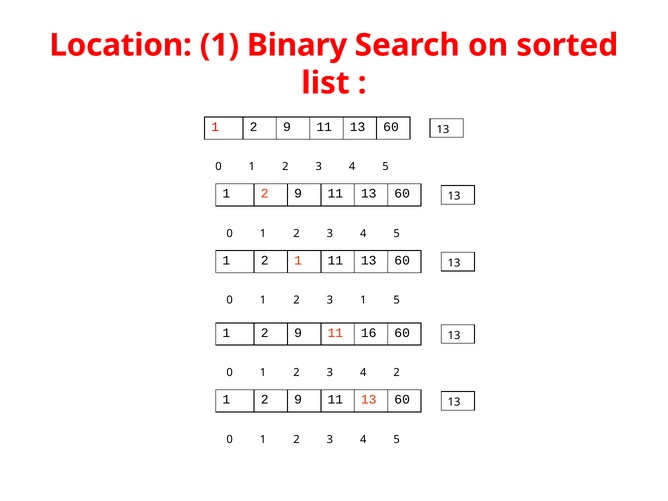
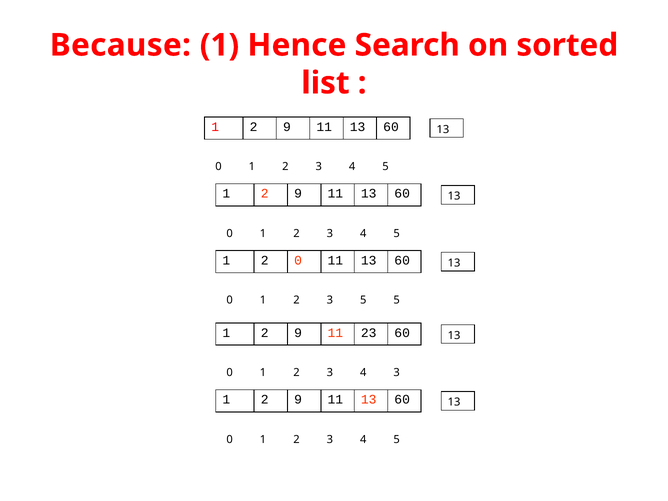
Location: Location -> Because
Binary: Binary -> Hence
2 1: 1 -> 0
3 1: 1 -> 5
16: 16 -> 23
4 2: 2 -> 3
